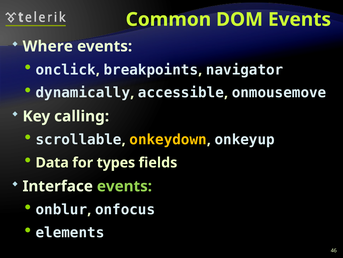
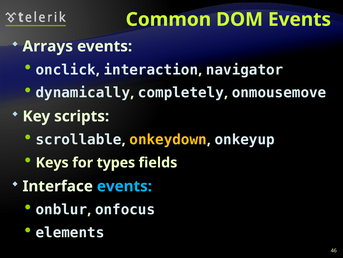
Where: Where -> Arrays
breakpoints: breakpoints -> interaction
accessible: accessible -> completely
calling: calling -> scripts
Data: Data -> Keys
events at (124, 186) colour: light green -> light blue
